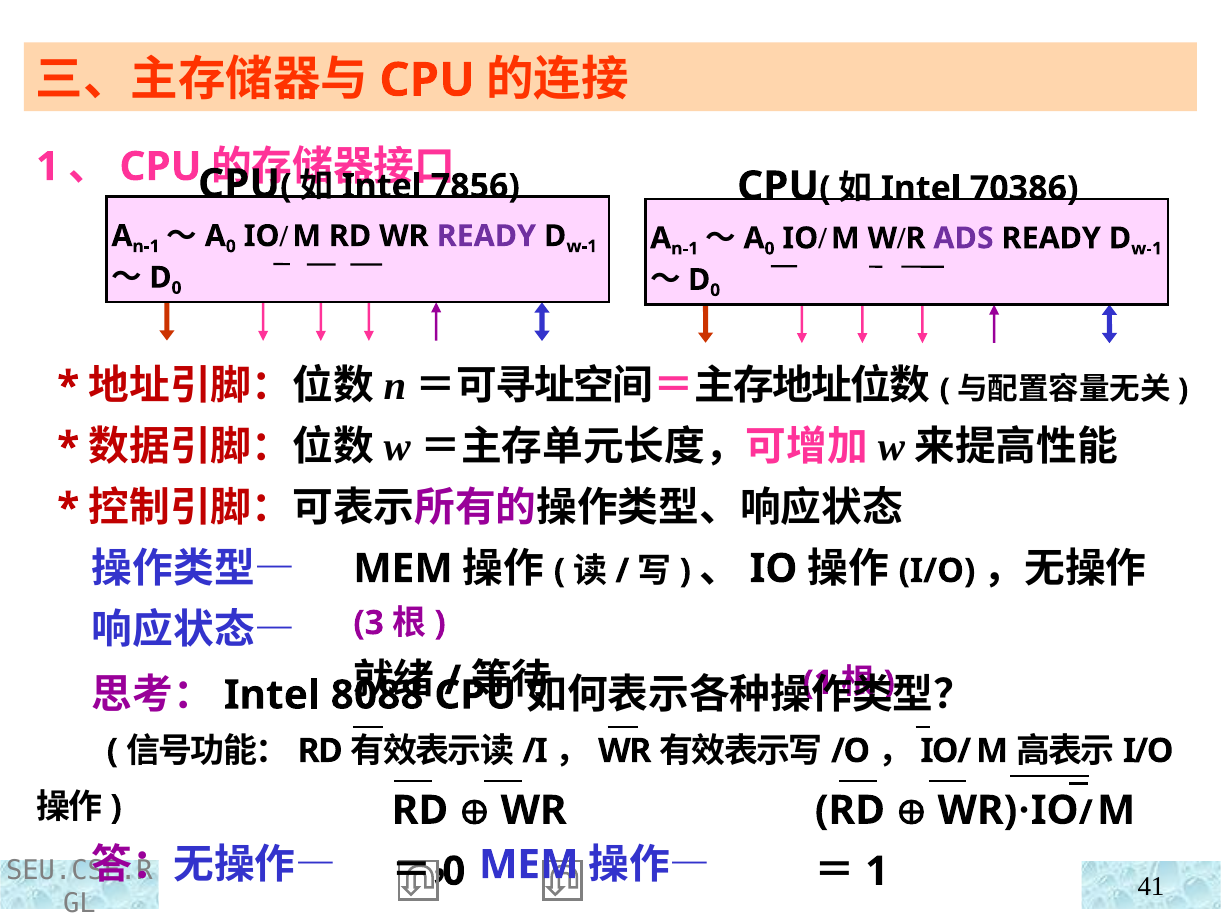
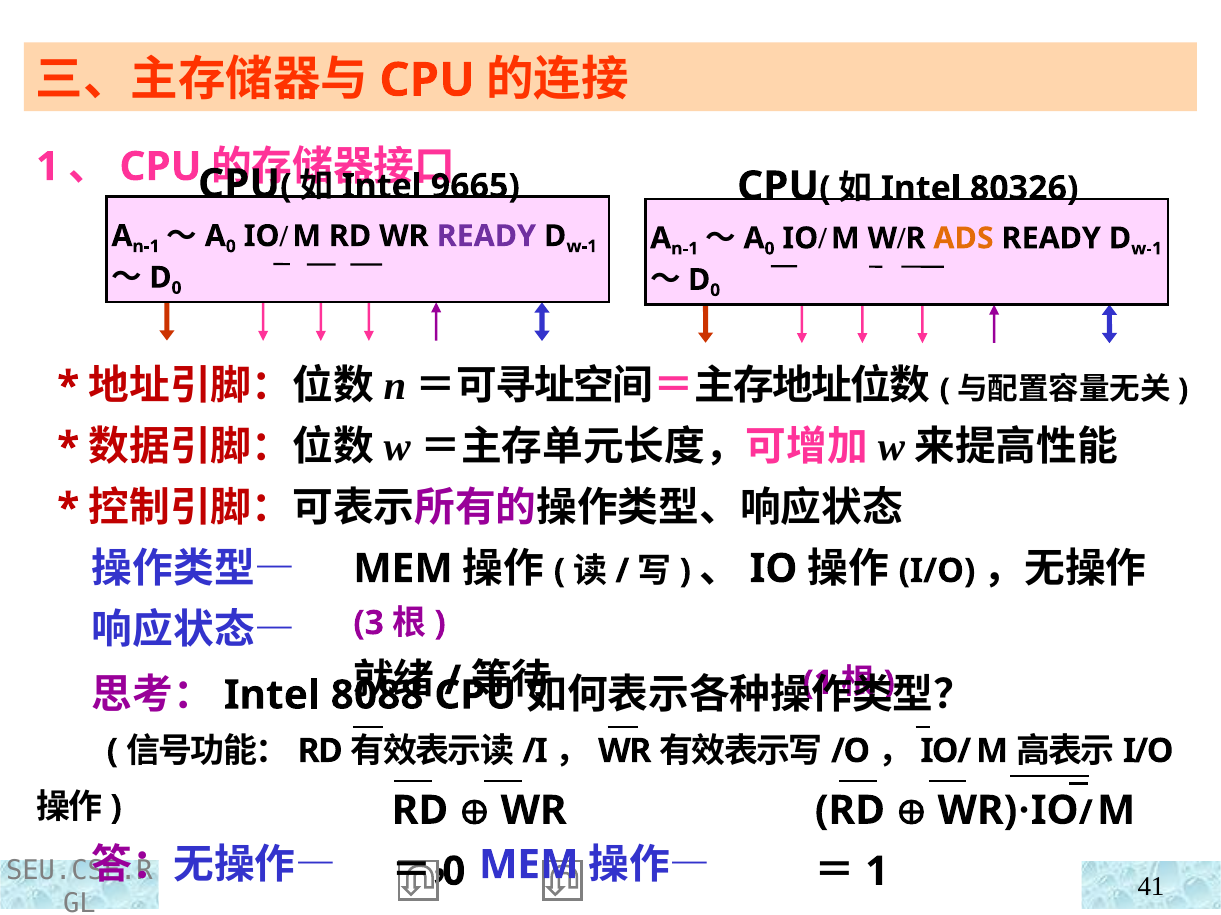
7856: 7856 -> 9665
70386: 70386 -> 80326
ADS colour: purple -> orange
